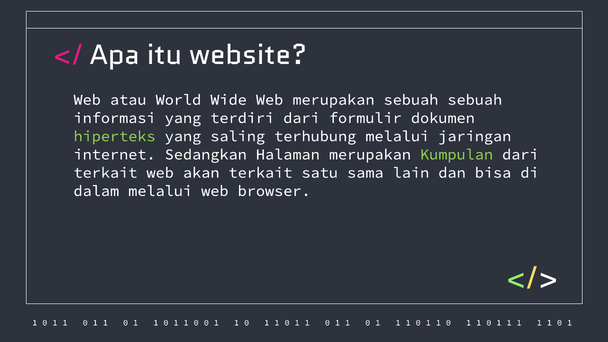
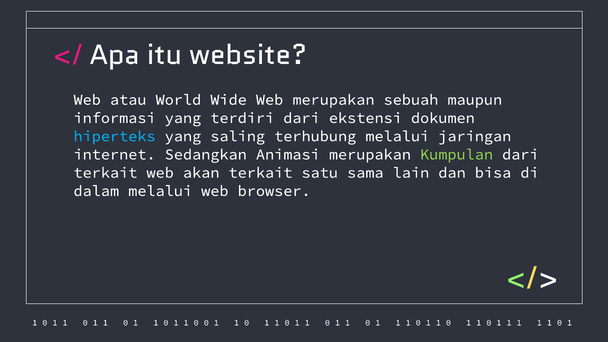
sebuah sebuah: sebuah -> maupun
formulir: formulir -> ekstensi
hiperteks colour: light green -> light blue
Halaman: Halaman -> Animasi
